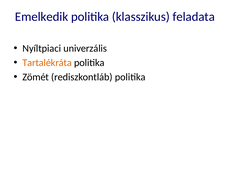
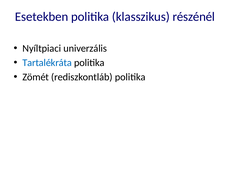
Emelkedik: Emelkedik -> Esetekben
feladata: feladata -> részénél
Tartalékráta colour: orange -> blue
